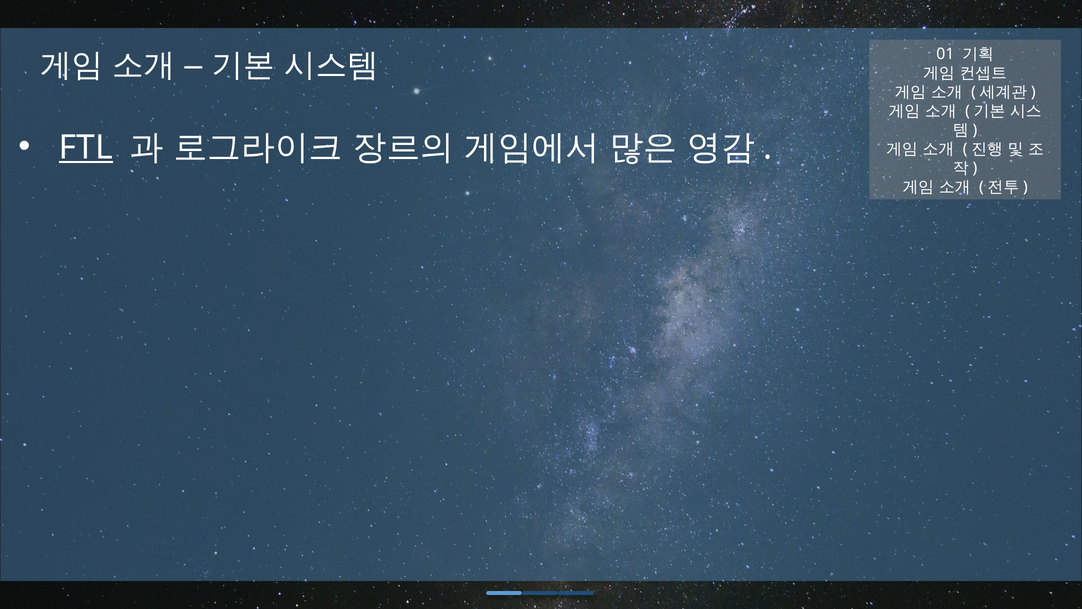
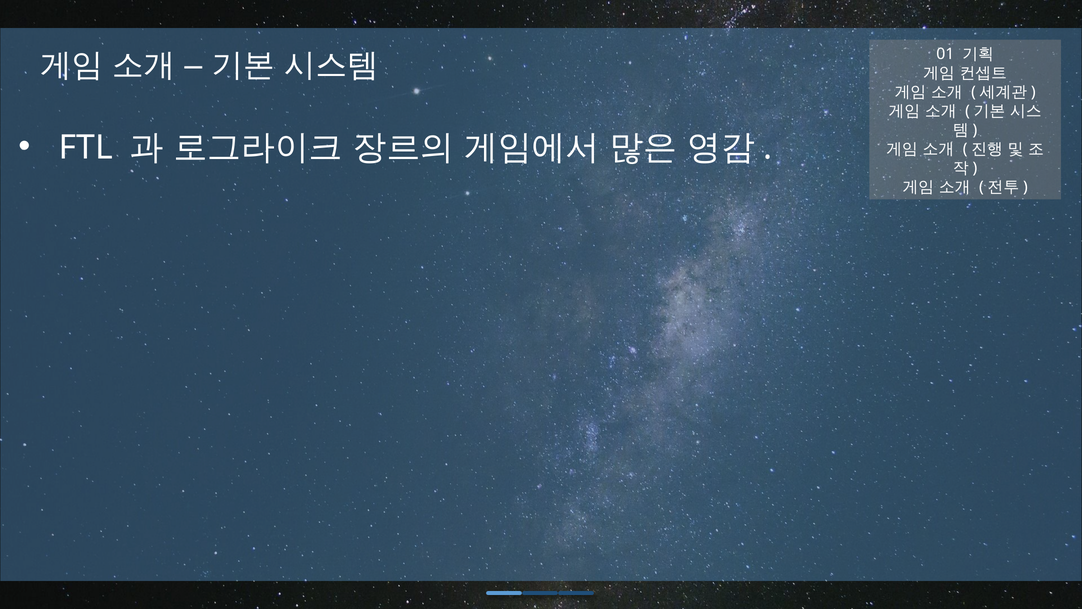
FTL underline: present -> none
